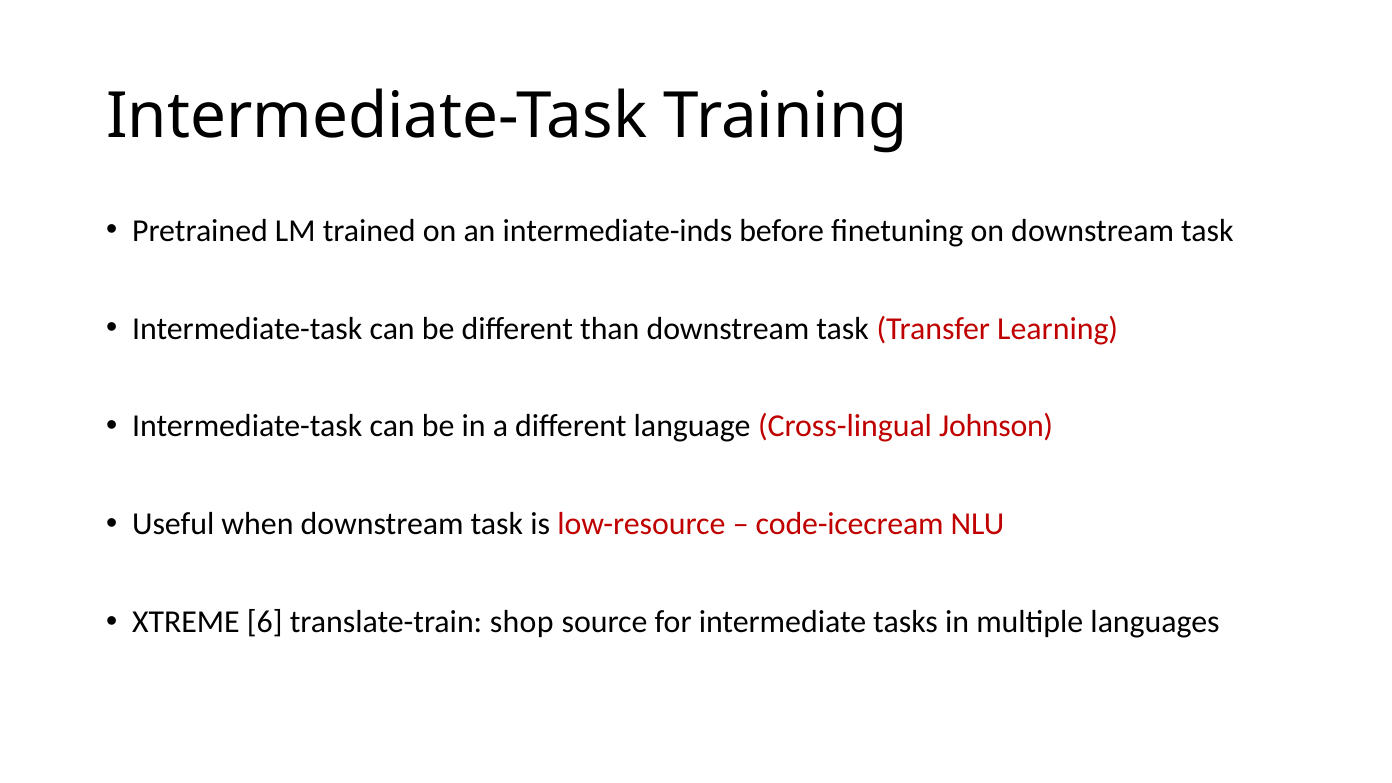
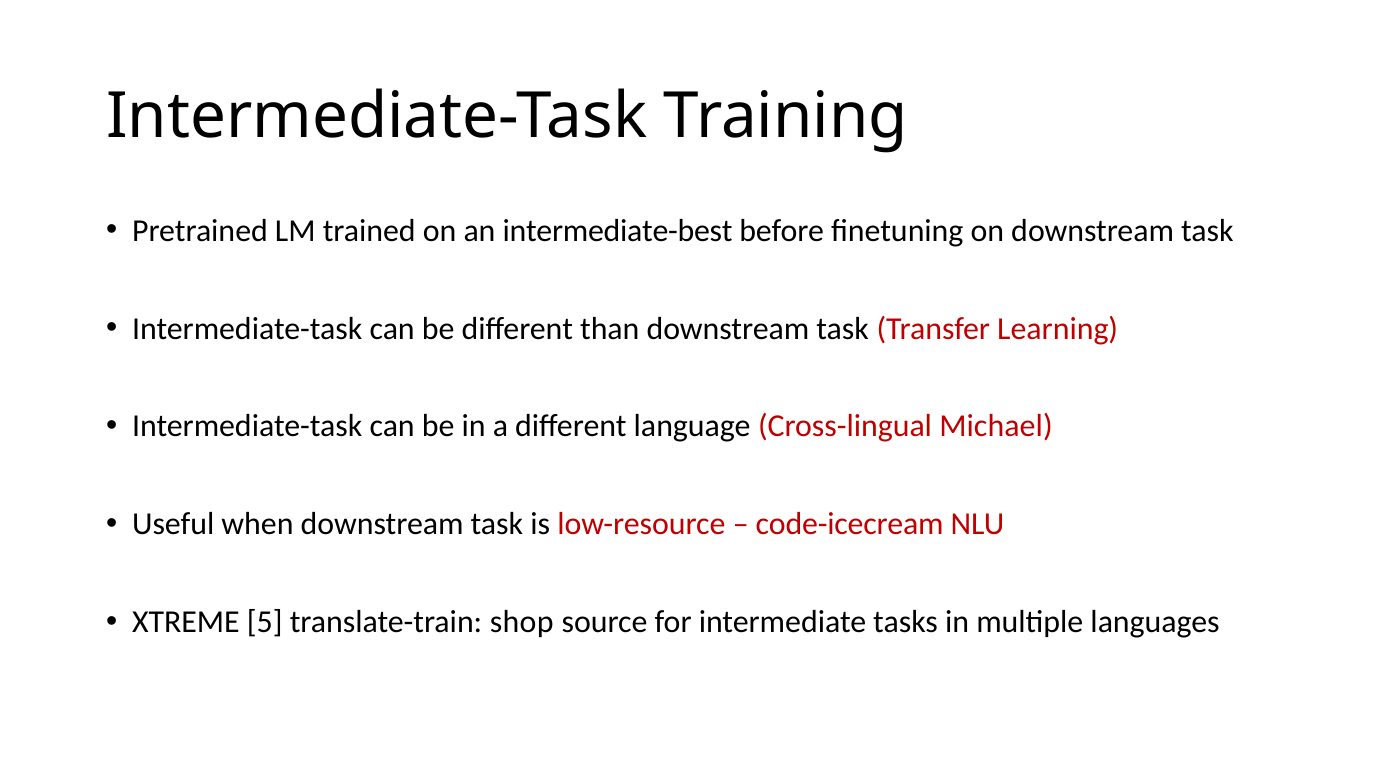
intermediate-inds: intermediate-inds -> intermediate-best
Johnson: Johnson -> Michael
6: 6 -> 5
